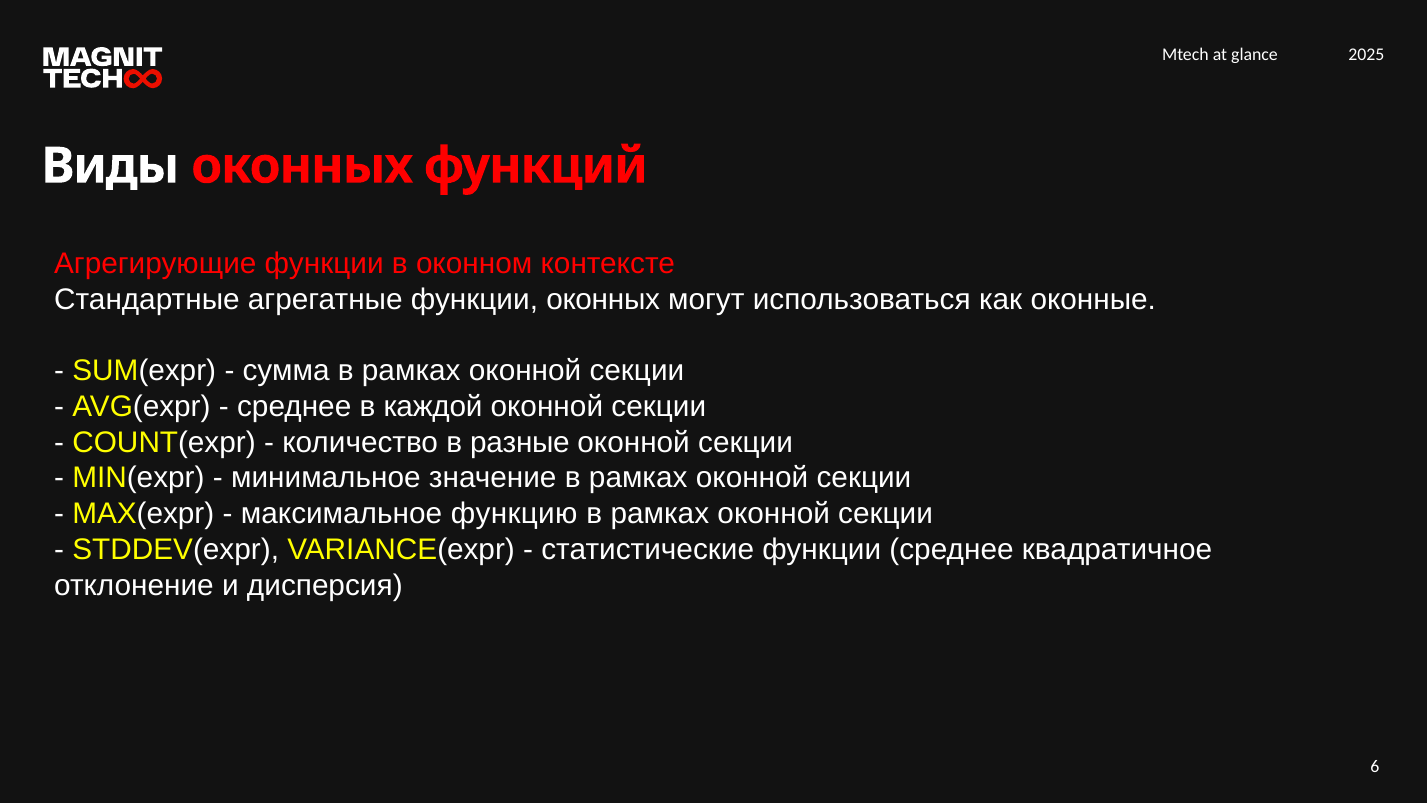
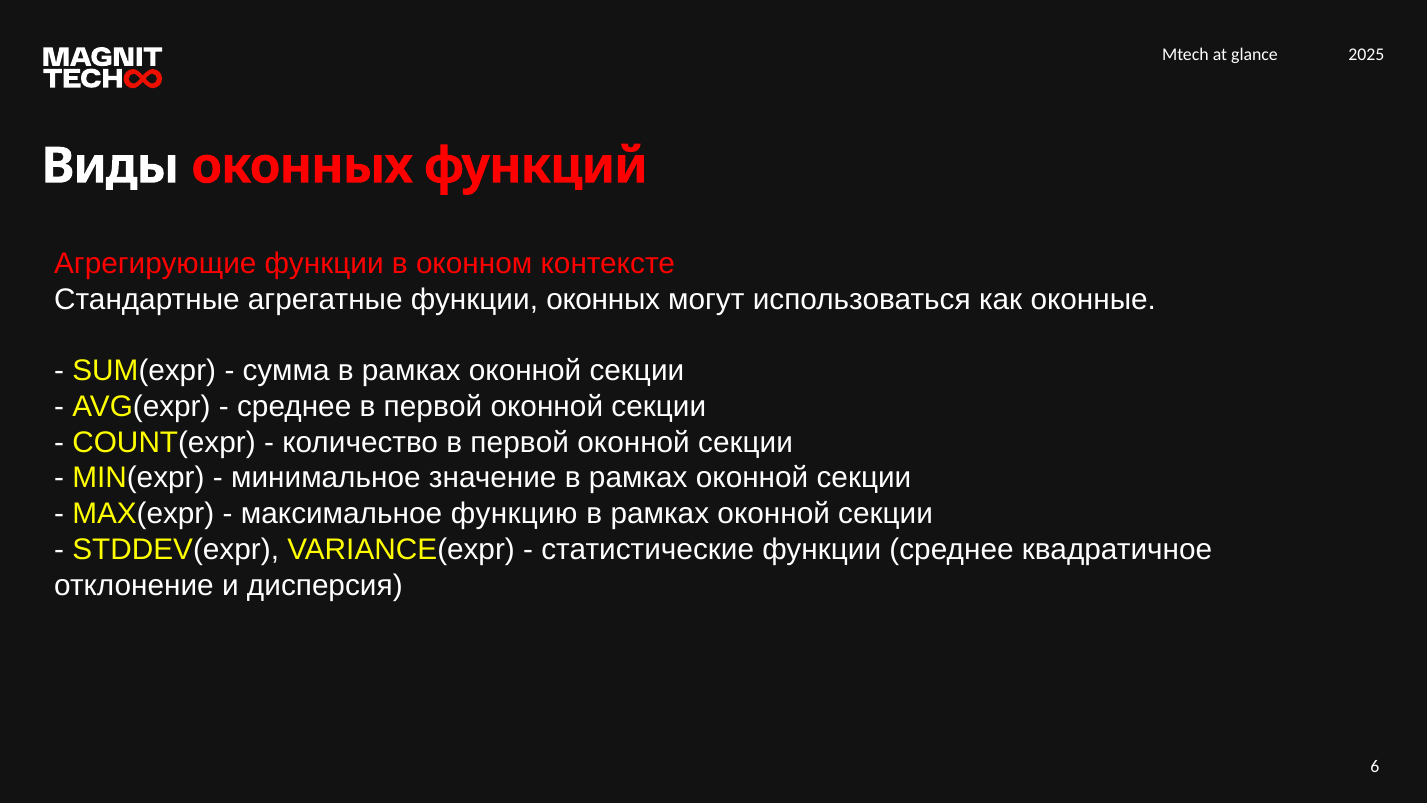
среднее в каждой: каждой -> первой
количество в разные: разные -> первой
